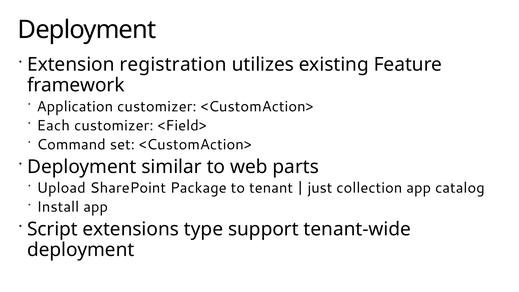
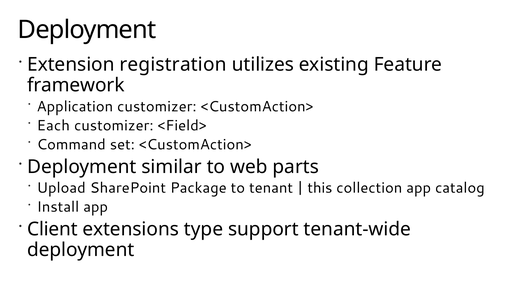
just: just -> this
Script: Script -> Client
